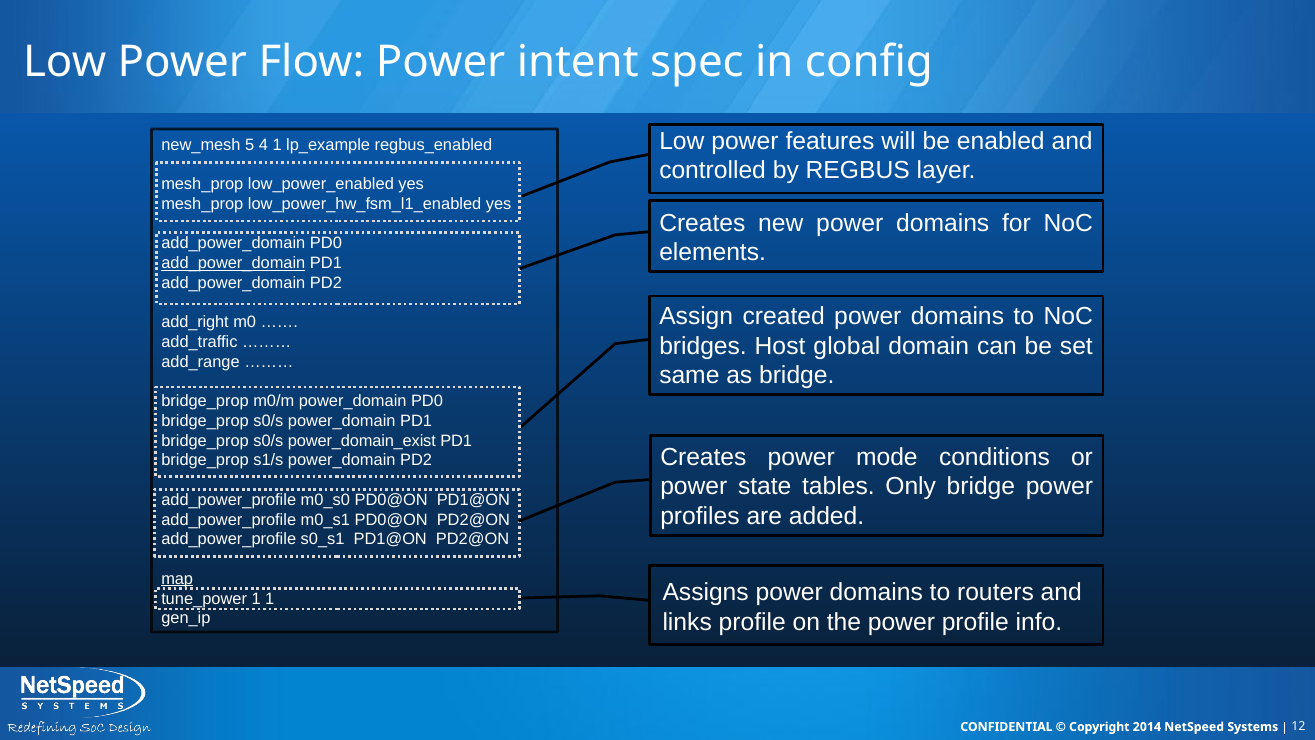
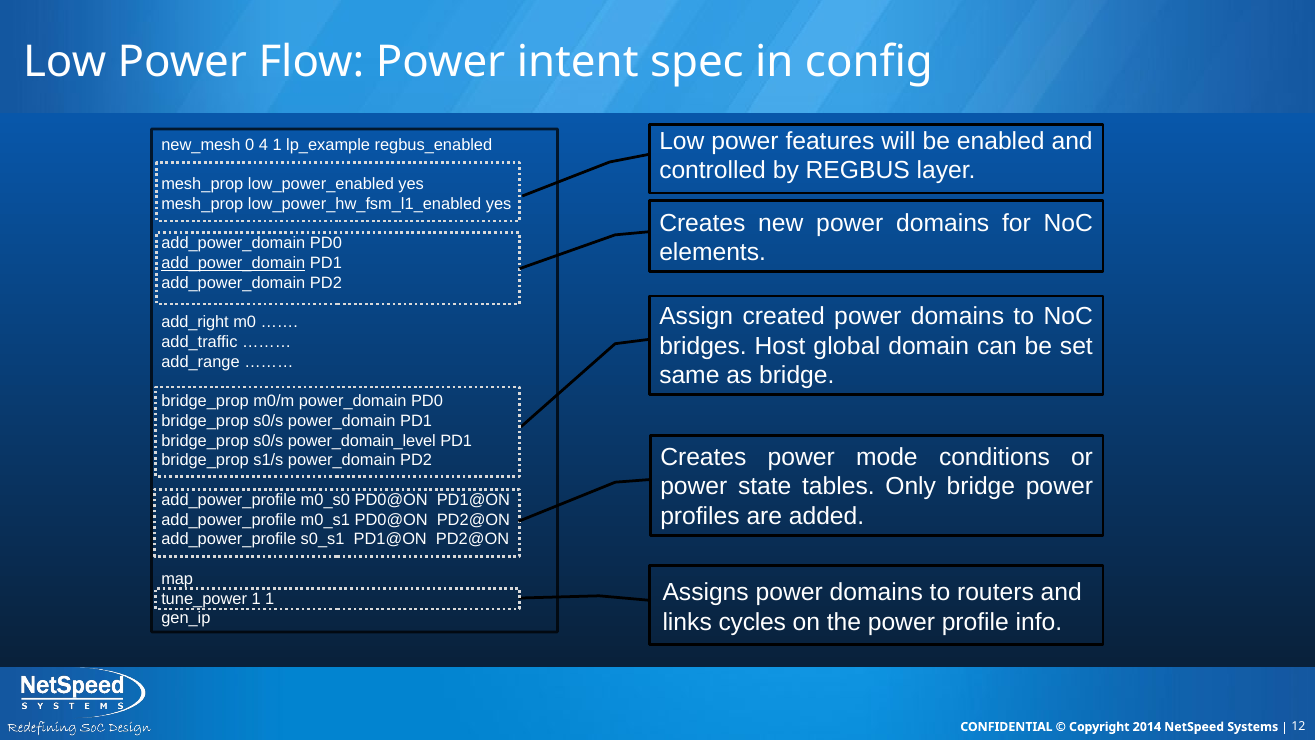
5: 5 -> 0
power_domain_exist: power_domain_exist -> power_domain_level
map underline: present -> none
links profile: profile -> cycles
